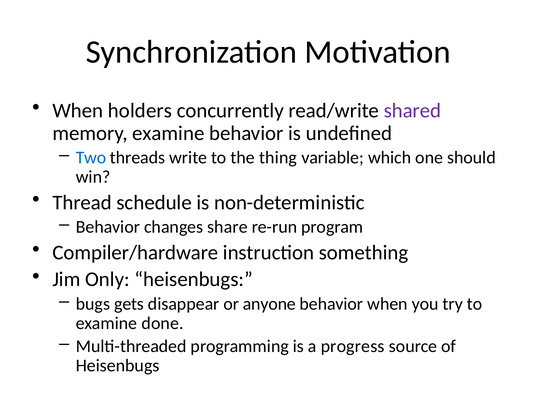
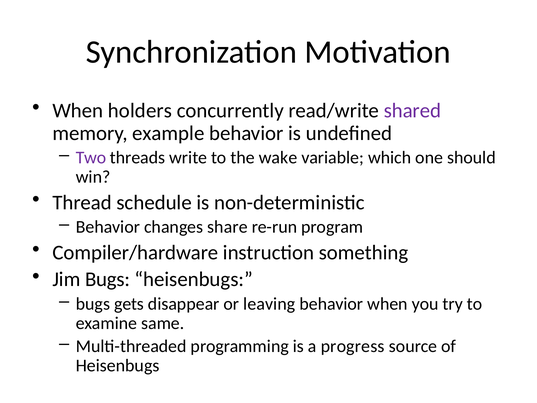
memory examine: examine -> example
Two colour: blue -> purple
thing: thing -> wake
Jim Only: Only -> Bugs
anyone: anyone -> leaving
done: done -> same
